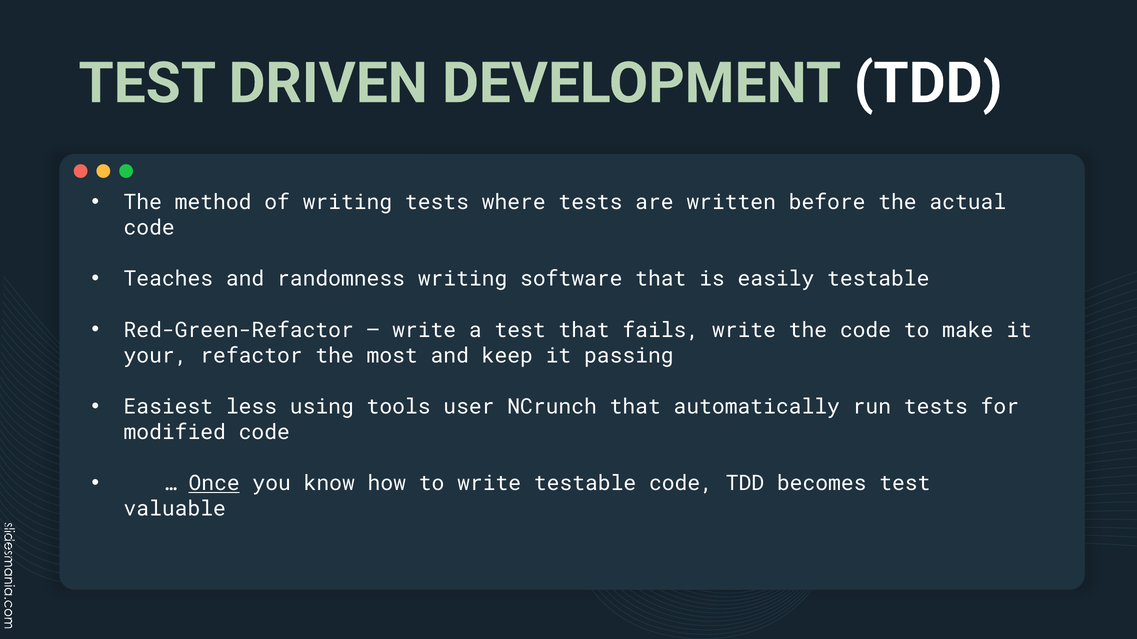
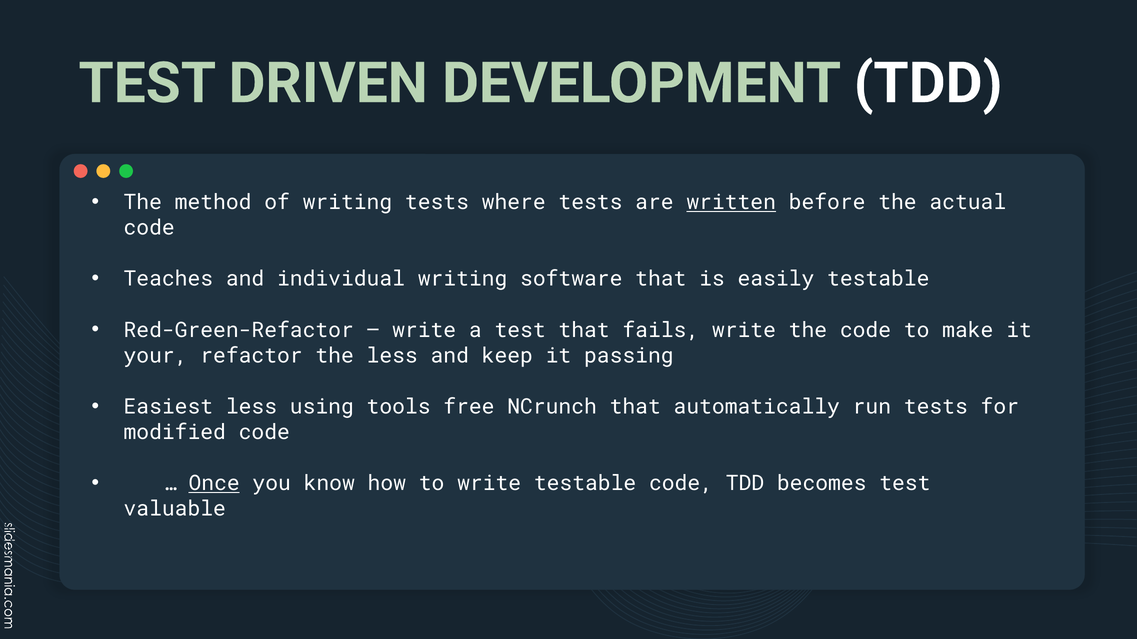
written underline: none -> present
randomness: randomness -> individual
the most: most -> less
user: user -> free
